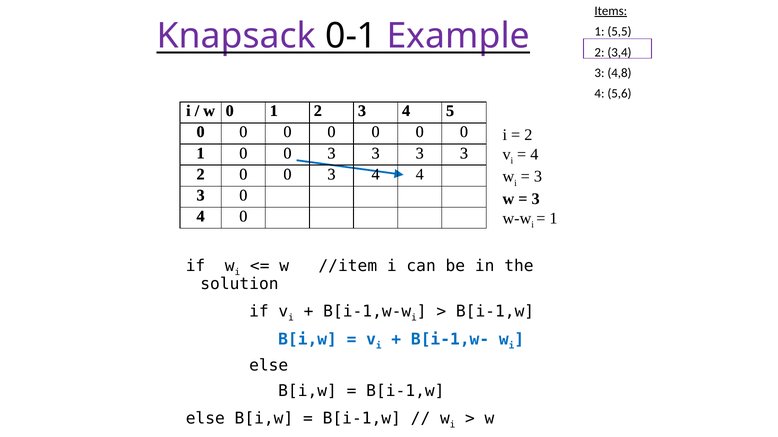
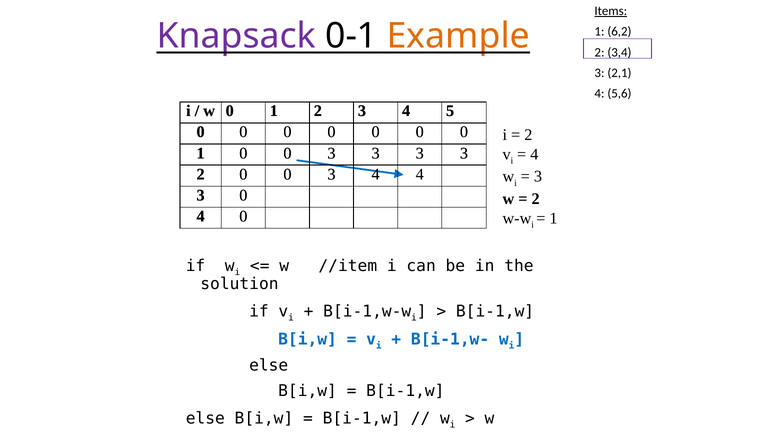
Example colour: purple -> orange
5,5: 5,5 -> 6,2
4,8: 4,8 -> 2,1
3 at (536, 199): 3 -> 2
